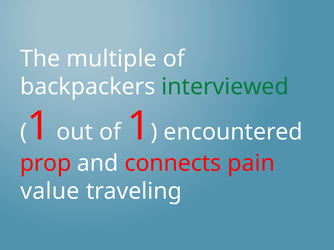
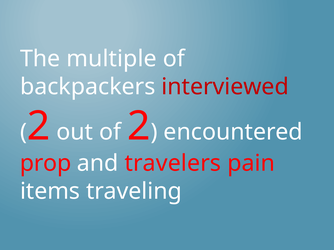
interviewed colour: green -> red
1 at (39, 126): 1 -> 2
of 1: 1 -> 2
connects: connects -> travelers
value: value -> items
